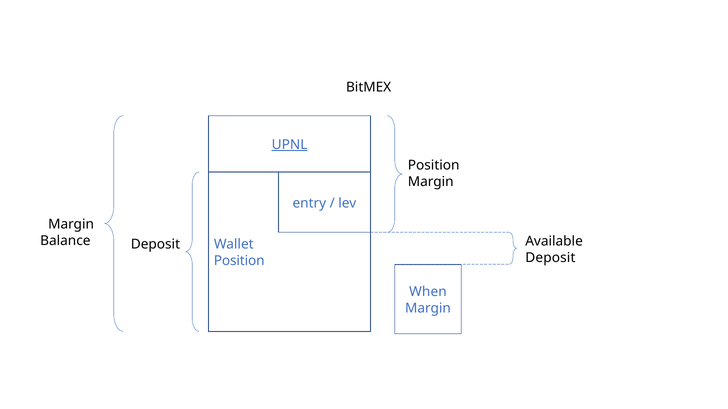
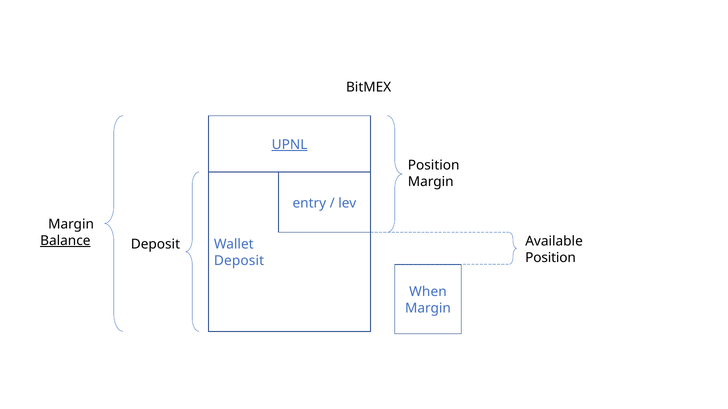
Balance underline: none -> present
Deposit at (550, 258): Deposit -> Position
Position at (239, 261): Position -> Deposit
